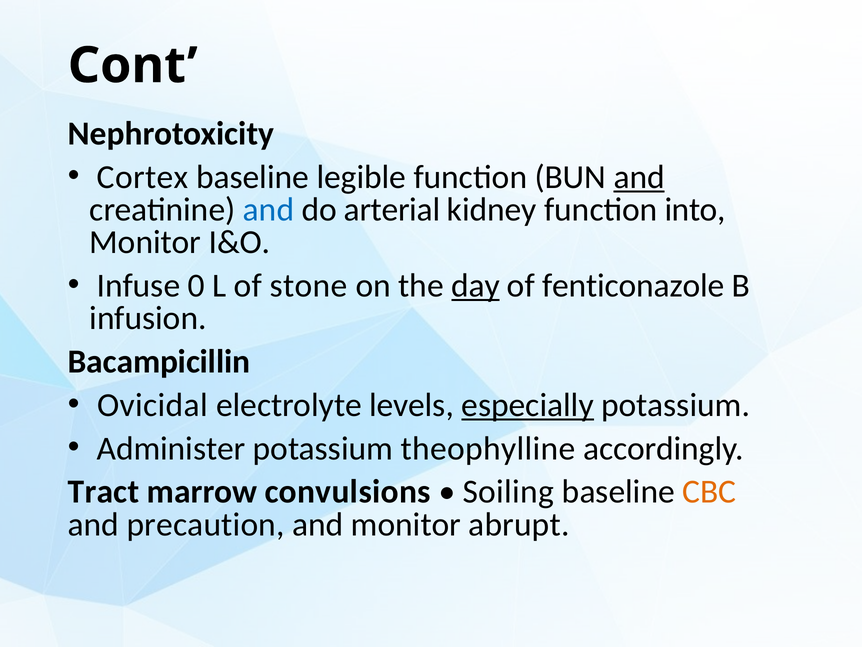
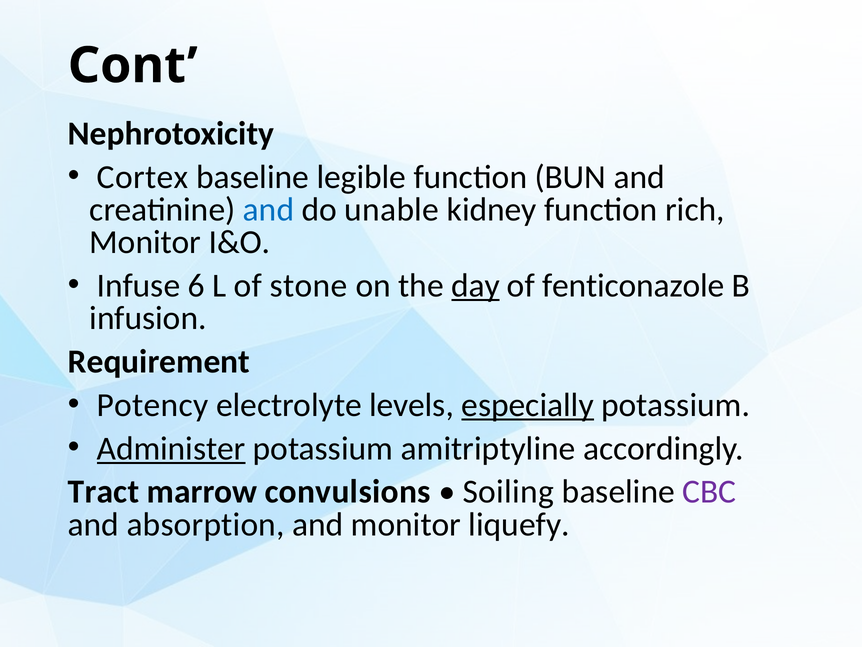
and at (639, 177) underline: present -> none
arterial: arterial -> unable
into: into -> rich
0: 0 -> 6
Bacampicillin: Bacampicillin -> Requirement
Ovicidal: Ovicidal -> Potency
Administer underline: none -> present
theophylline: theophylline -> amitriptyline
CBC colour: orange -> purple
precaution: precaution -> absorption
abrupt: abrupt -> liquefy
